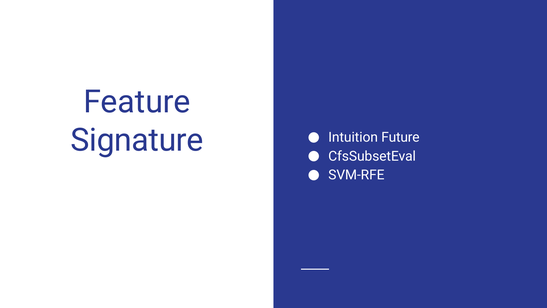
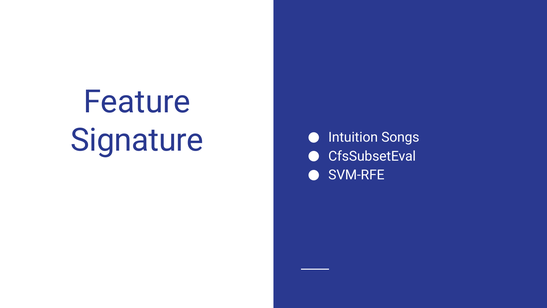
Future: Future -> Songs
